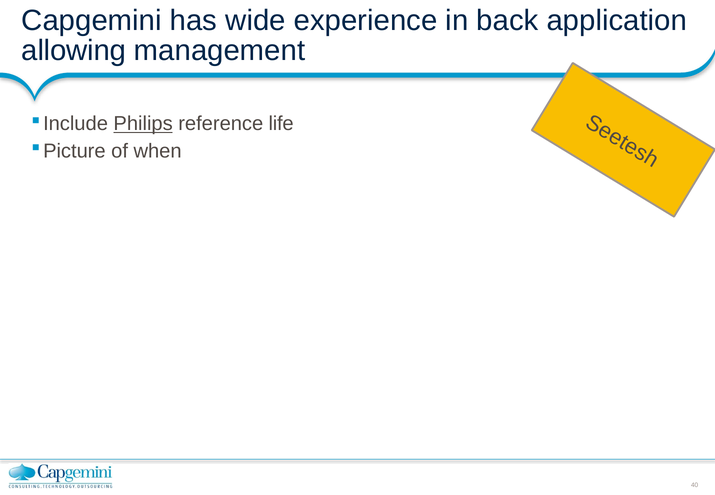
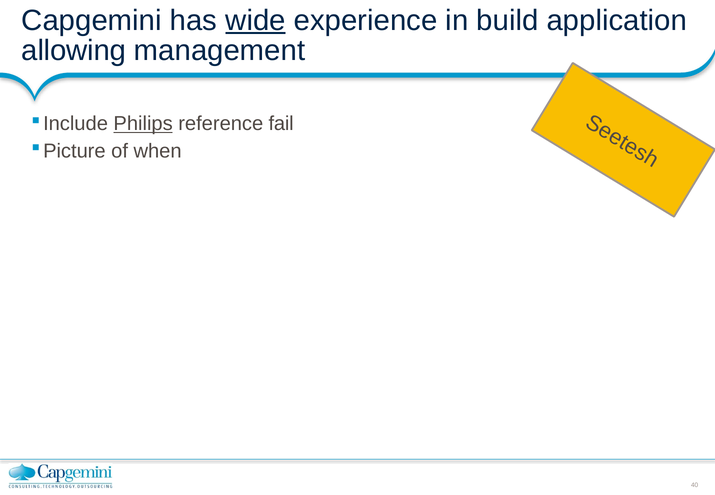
wide underline: none -> present
back: back -> build
life: life -> fail
